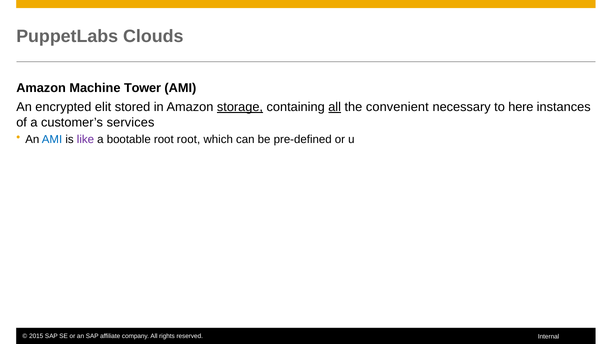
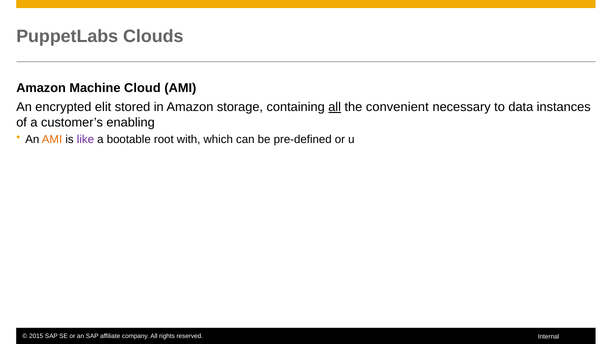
Tower: Tower -> Cloud
storage underline: present -> none
here: here -> data
services: services -> enabling
AMI at (52, 140) colour: blue -> orange
root root: root -> with
